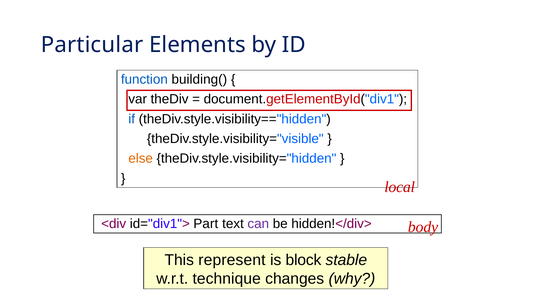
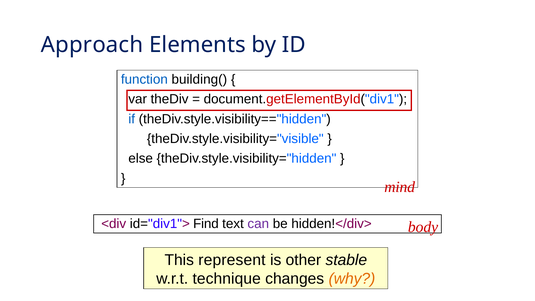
Particular: Particular -> Approach
else colour: orange -> black
local: local -> mind
Part: Part -> Find
block: block -> other
why colour: black -> orange
